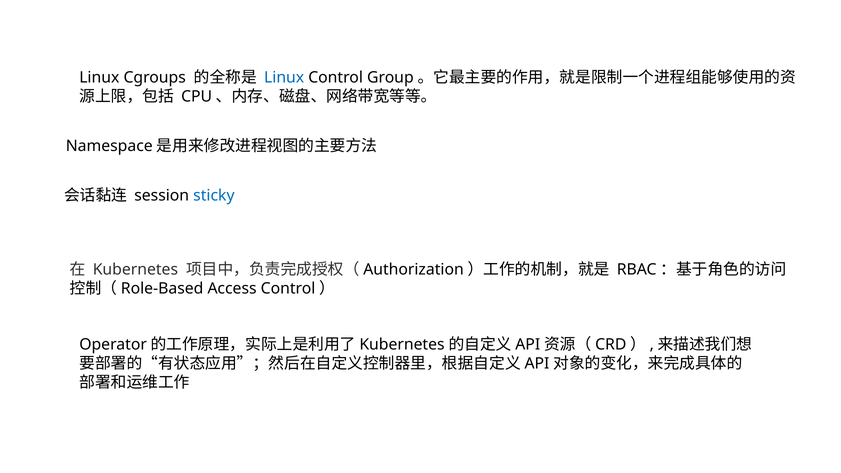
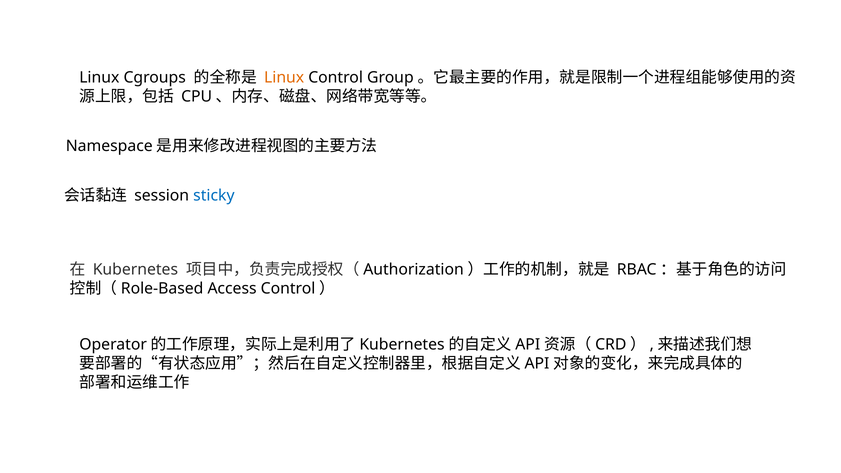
Linux at (284, 77) colour: blue -> orange
